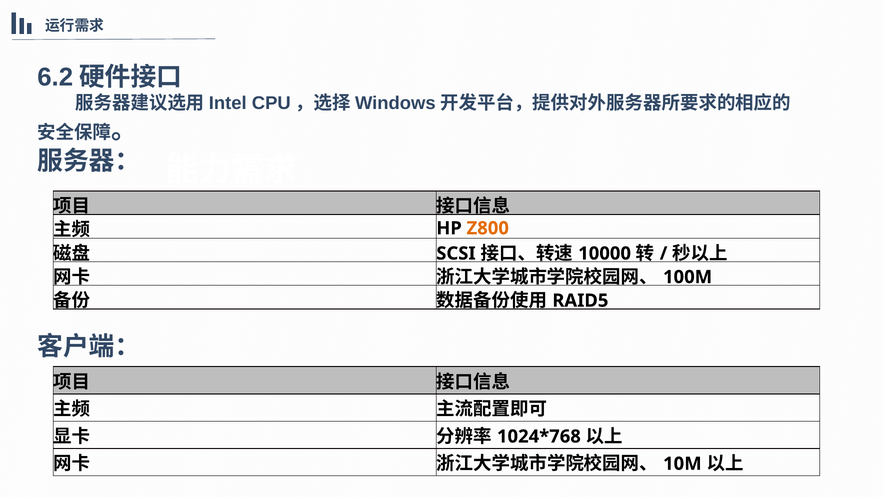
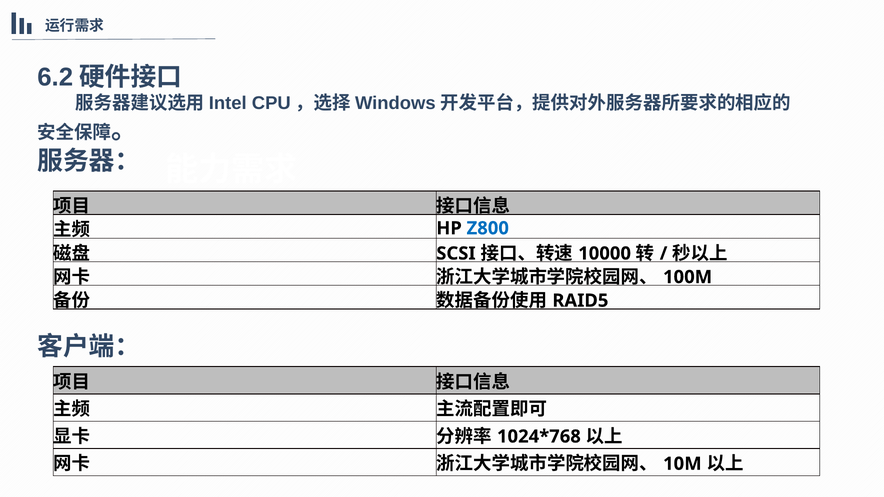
Z800 colour: orange -> blue
